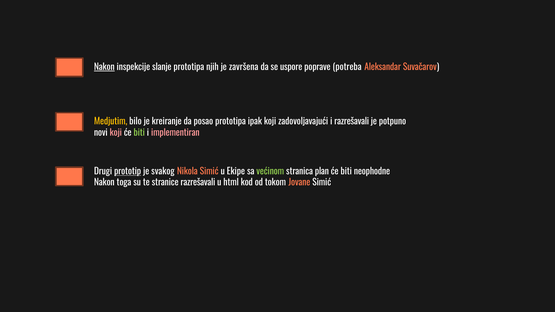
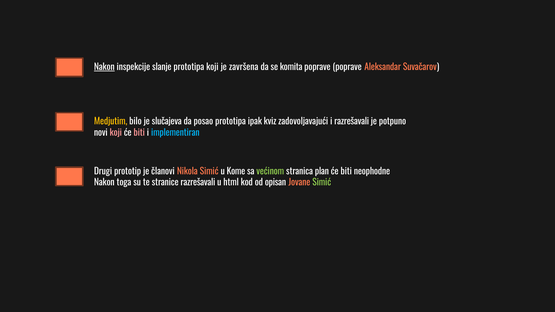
prototipa njih: njih -> koji
uspore: uspore -> komita
poprave potreba: potreba -> poprave
kreiranje: kreiranje -> slučajeva
ipak koji: koji -> kviz
biti at (139, 133) colour: light green -> pink
implementiran colour: pink -> light blue
prototip underline: present -> none
svakog: svakog -> članovi
Ekipe: Ekipe -> Kome
tokom: tokom -> opisan
Simić at (322, 183) colour: white -> light green
